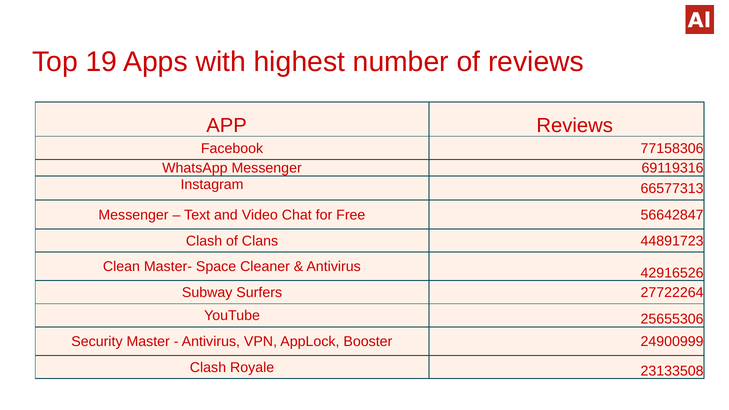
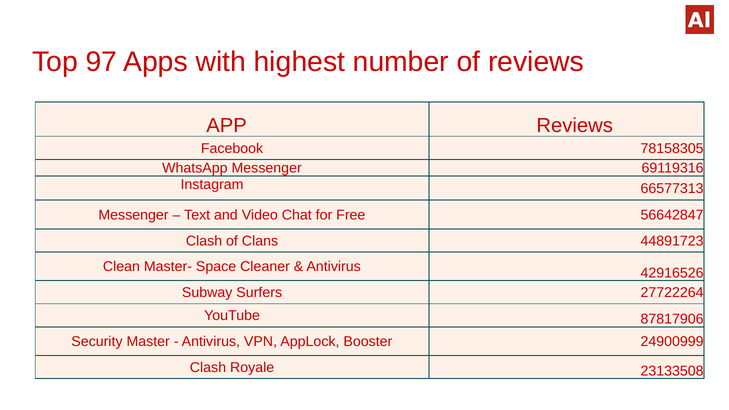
19: 19 -> 97
77158306: 77158306 -> 78158305
25655306: 25655306 -> 87817906
